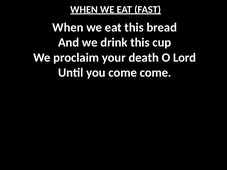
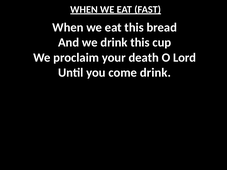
come come: come -> drink
